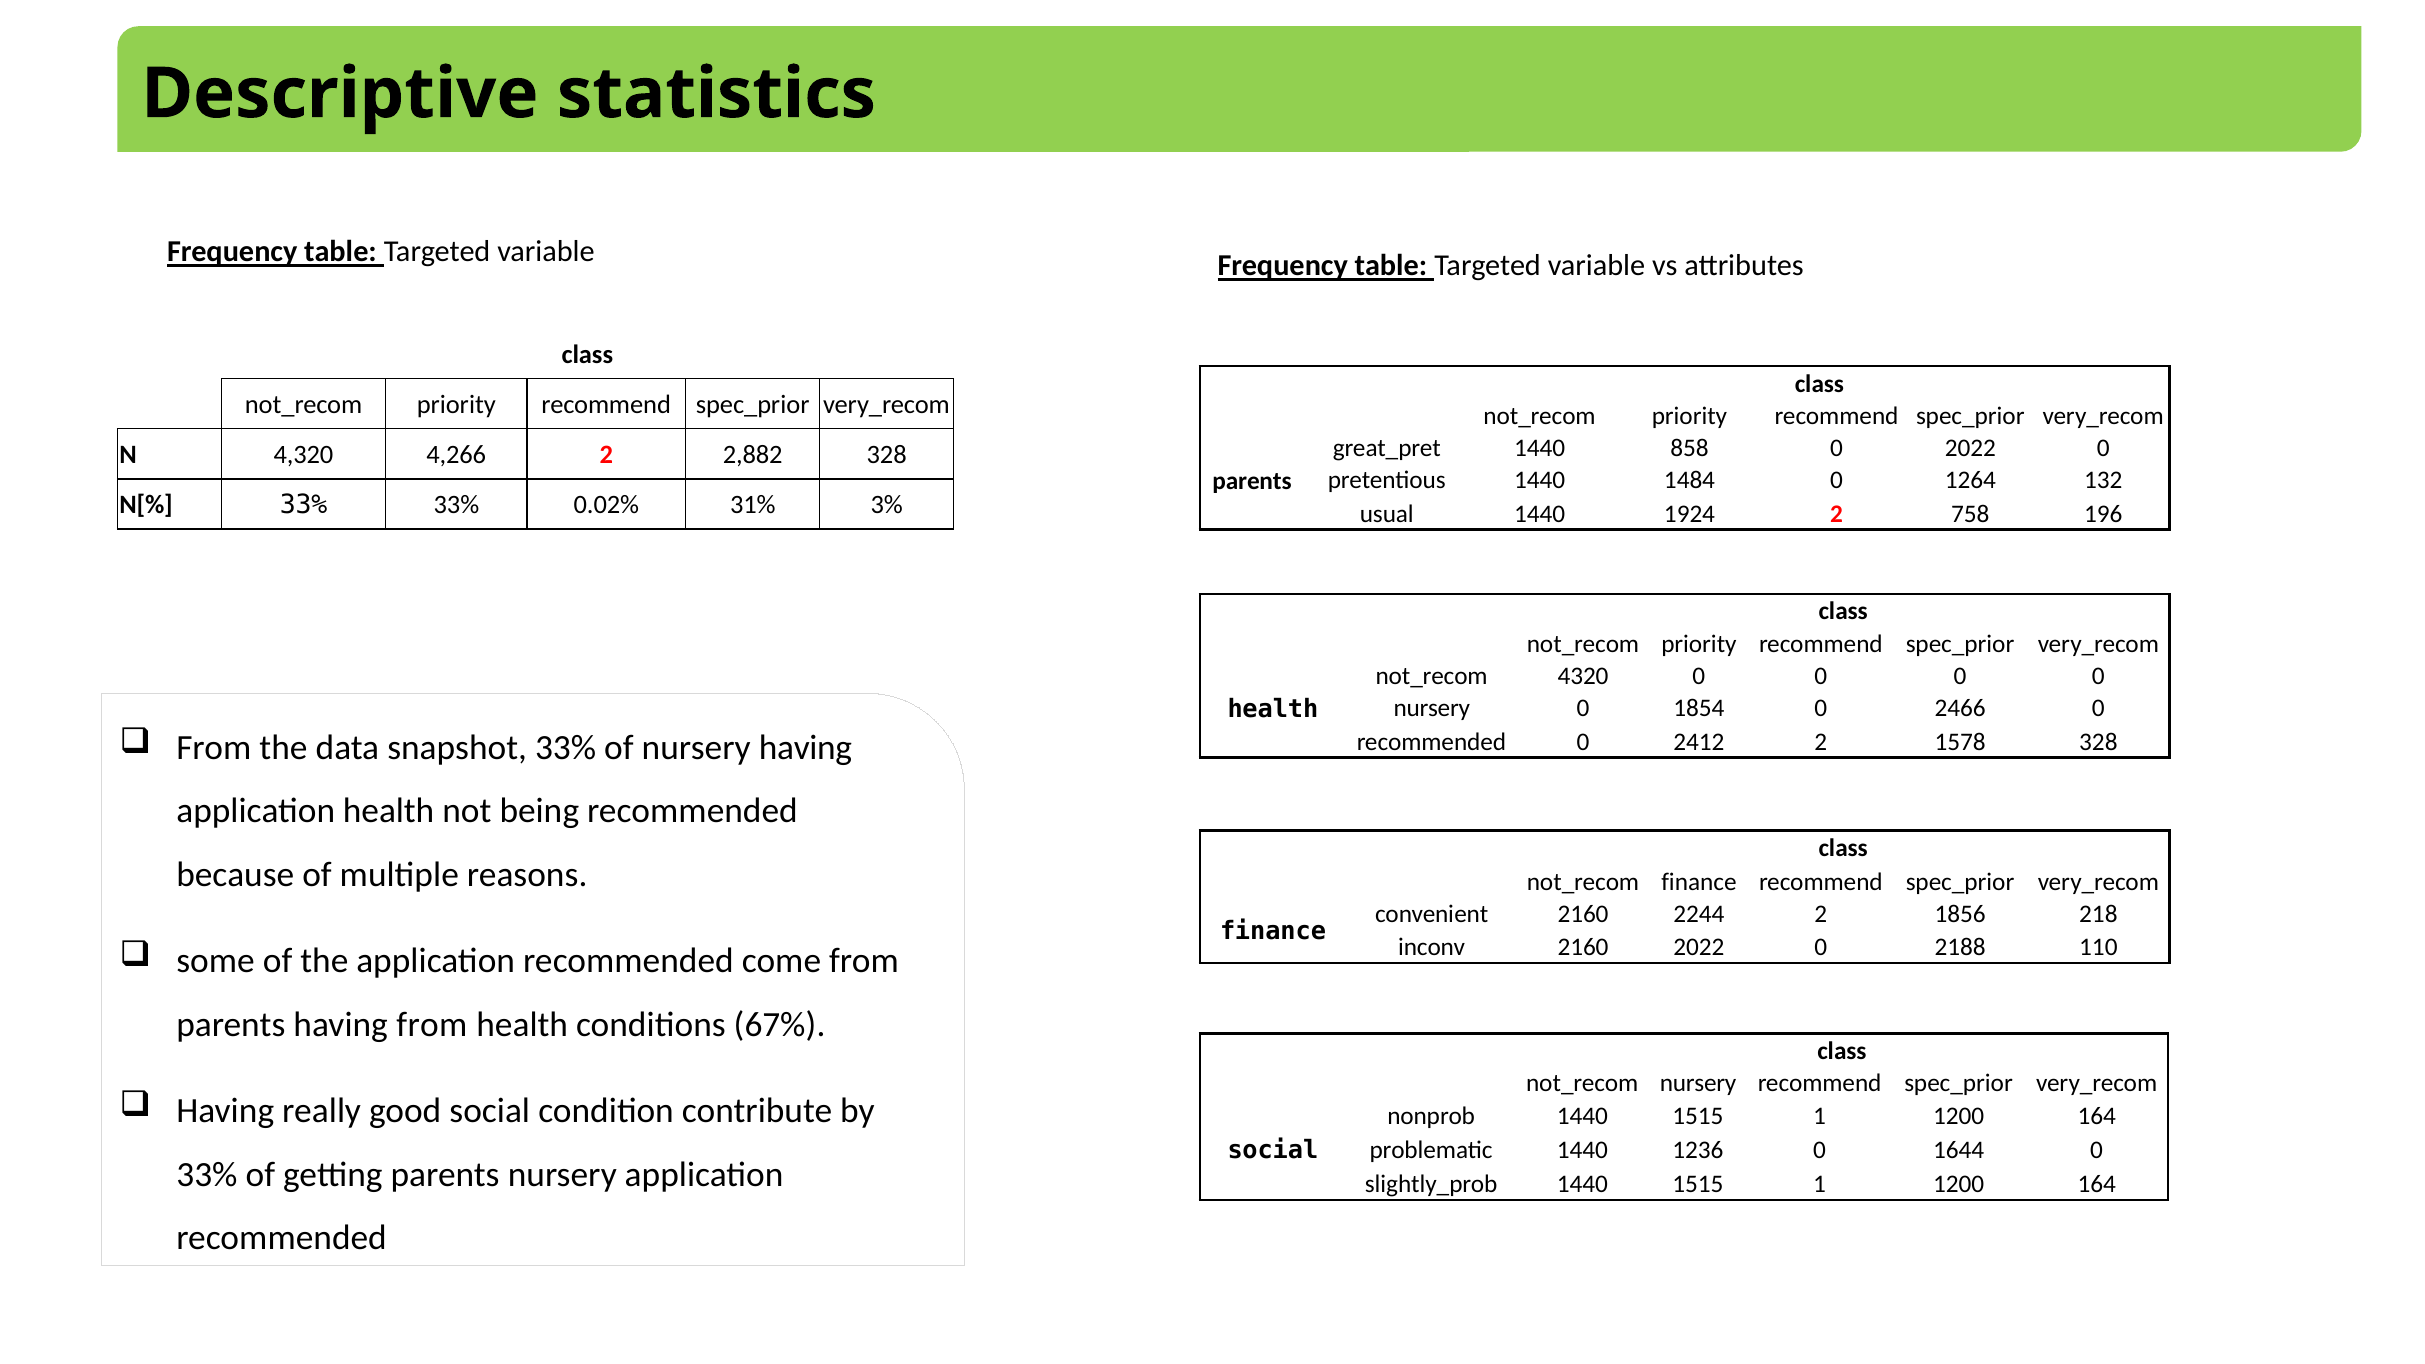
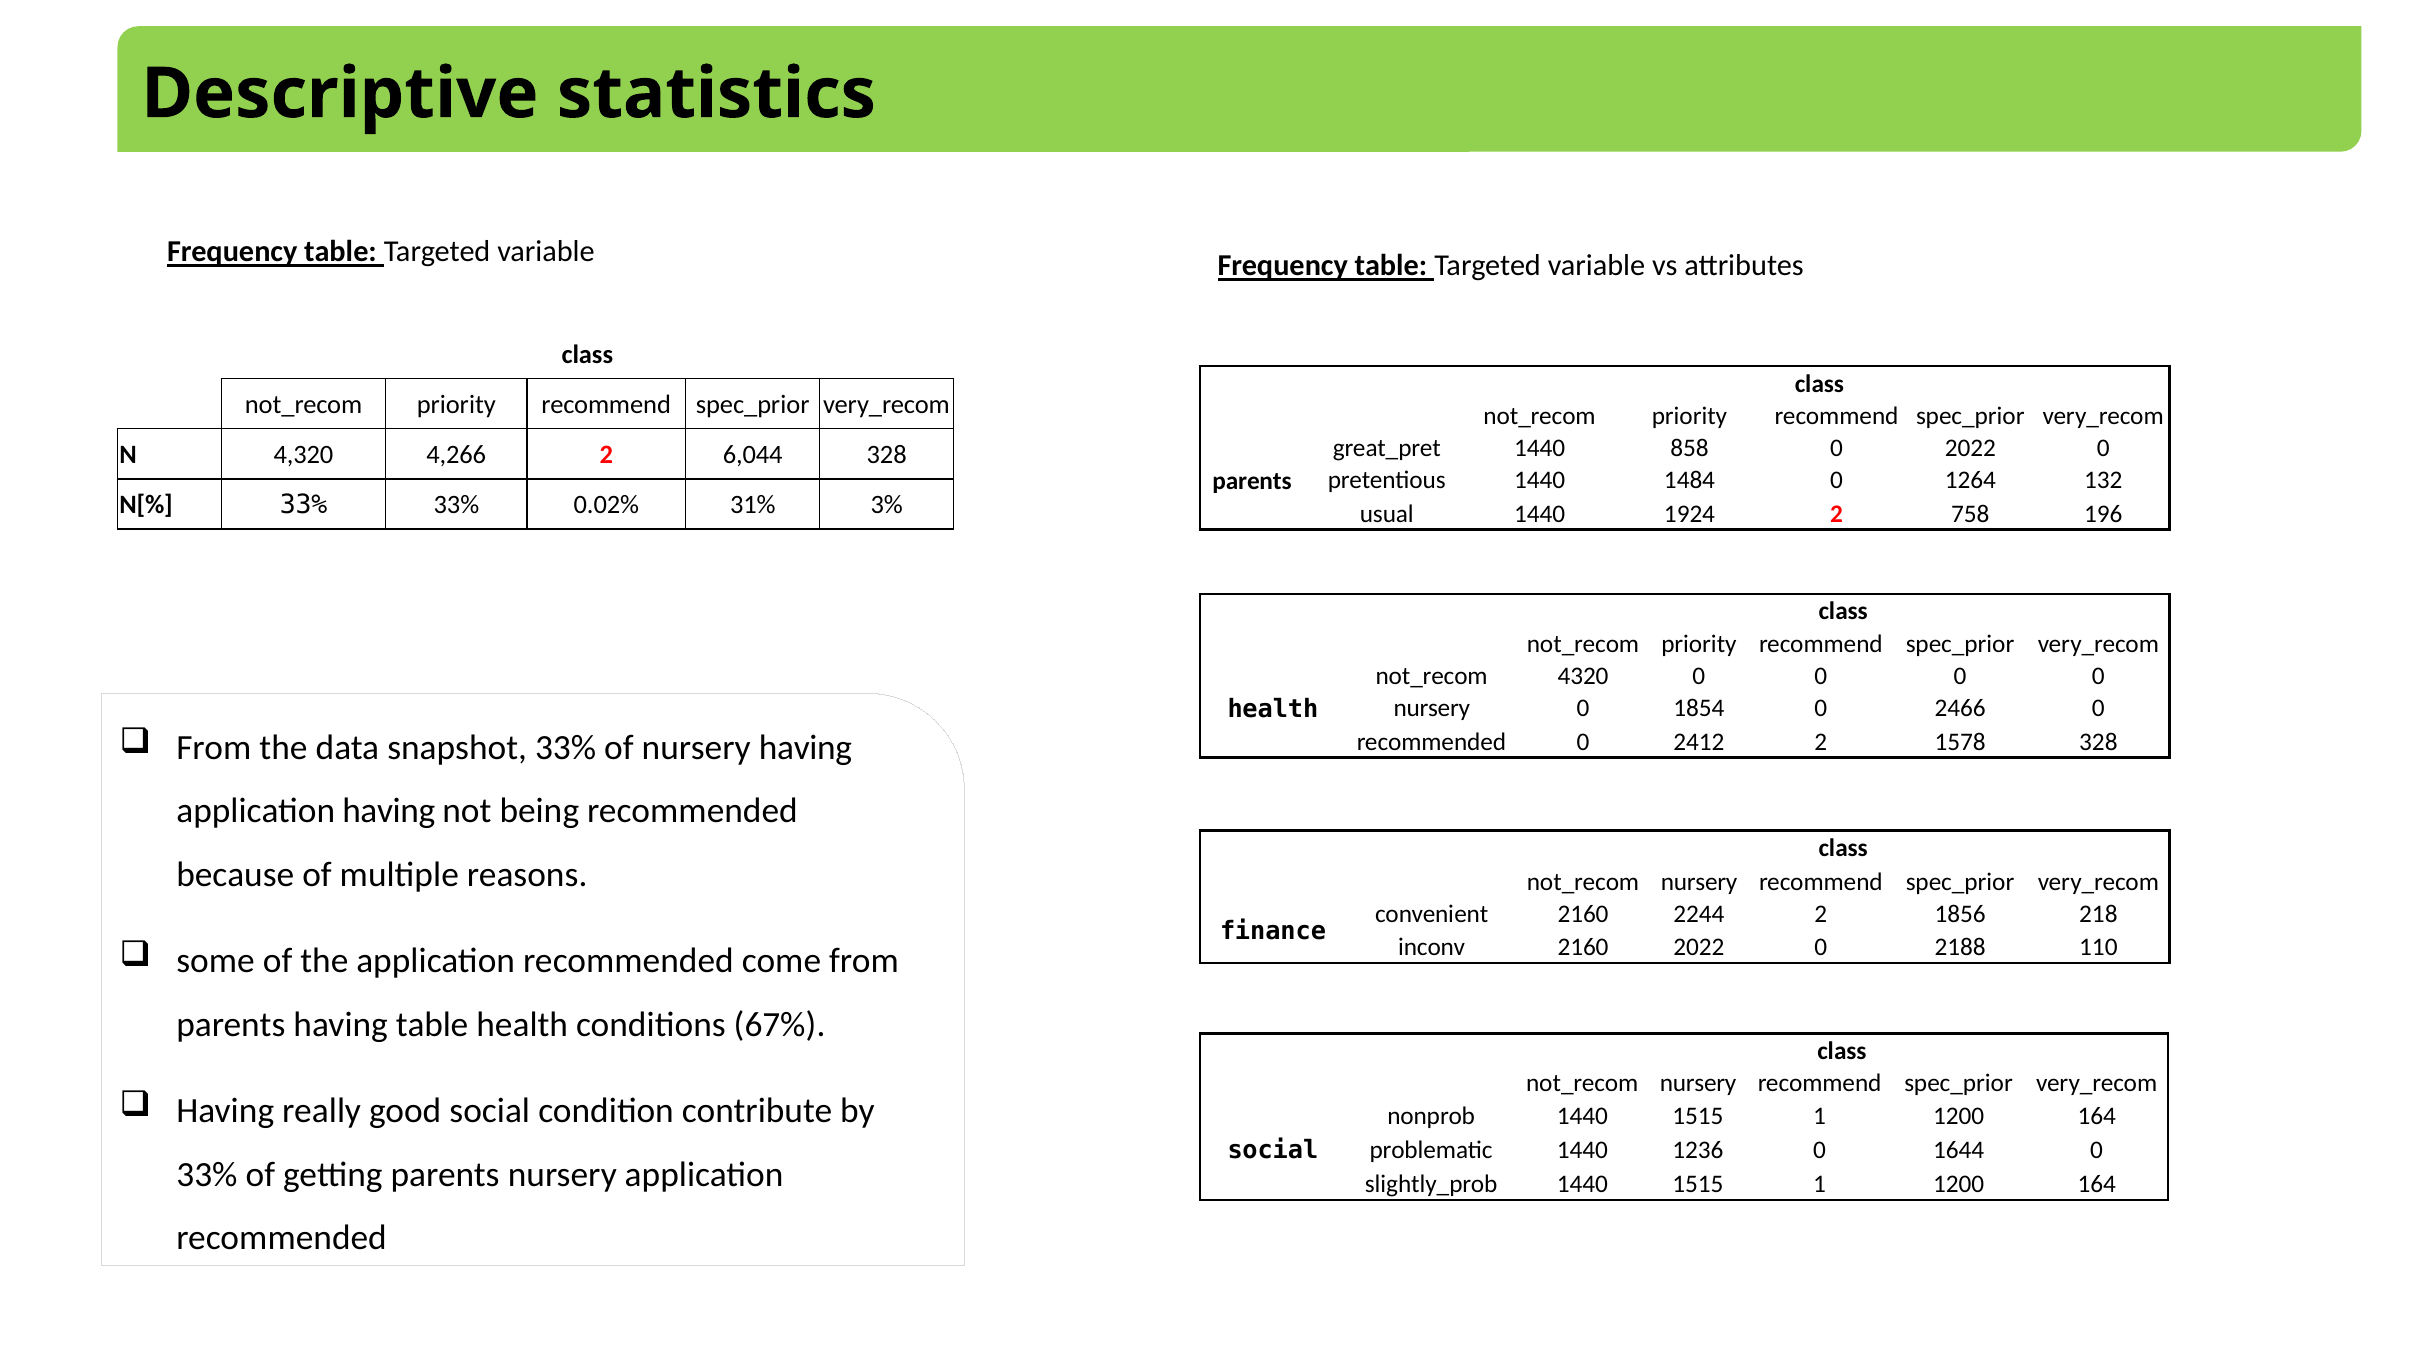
2,882: 2,882 -> 6,044
application health: health -> having
finance at (1699, 882): finance -> nursery
having from: from -> table
